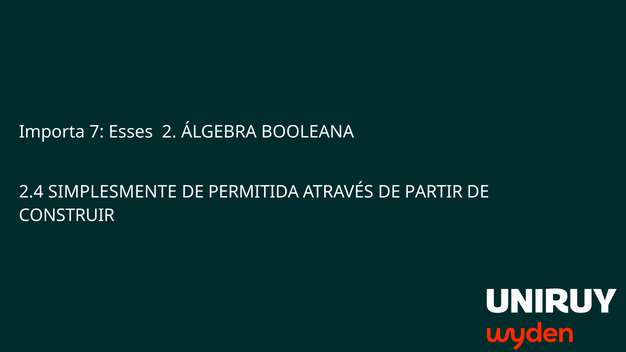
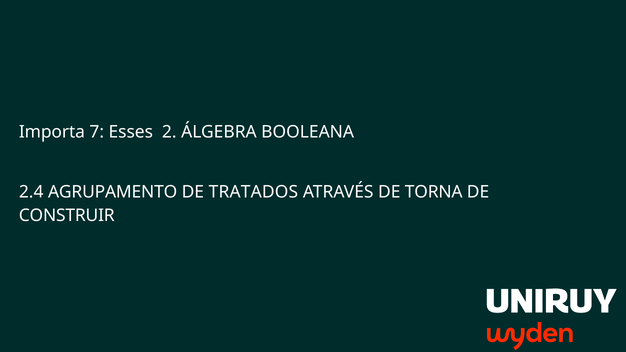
SIMPLESMENTE: SIMPLESMENTE -> AGRUPAMENTO
PERMITIDA: PERMITIDA -> TRATADOS
PARTIR: PARTIR -> TORNA
